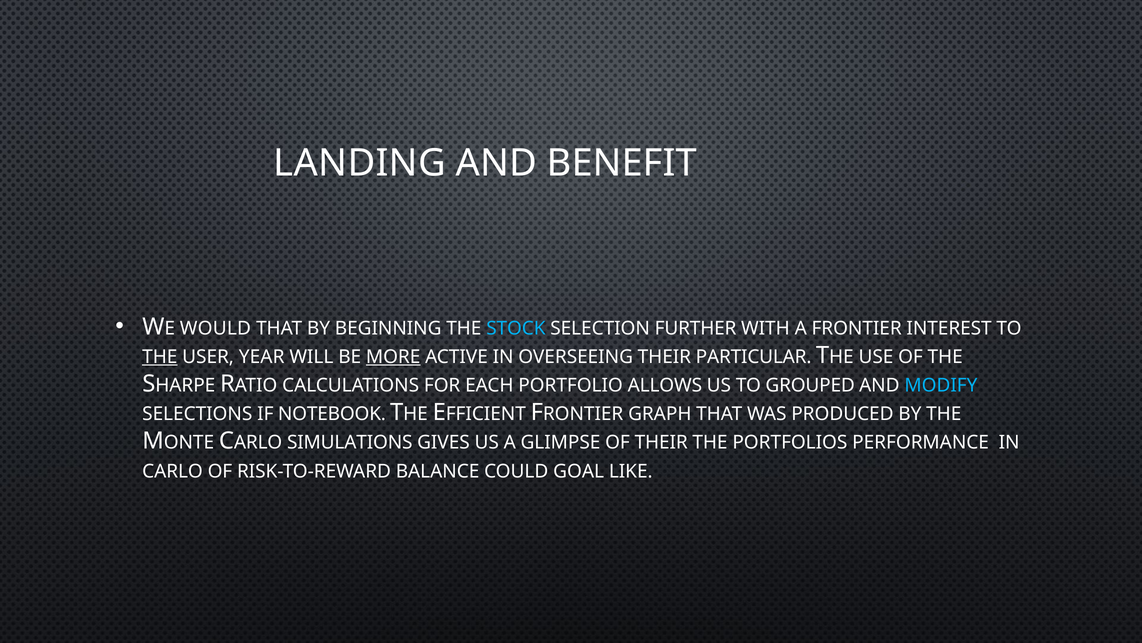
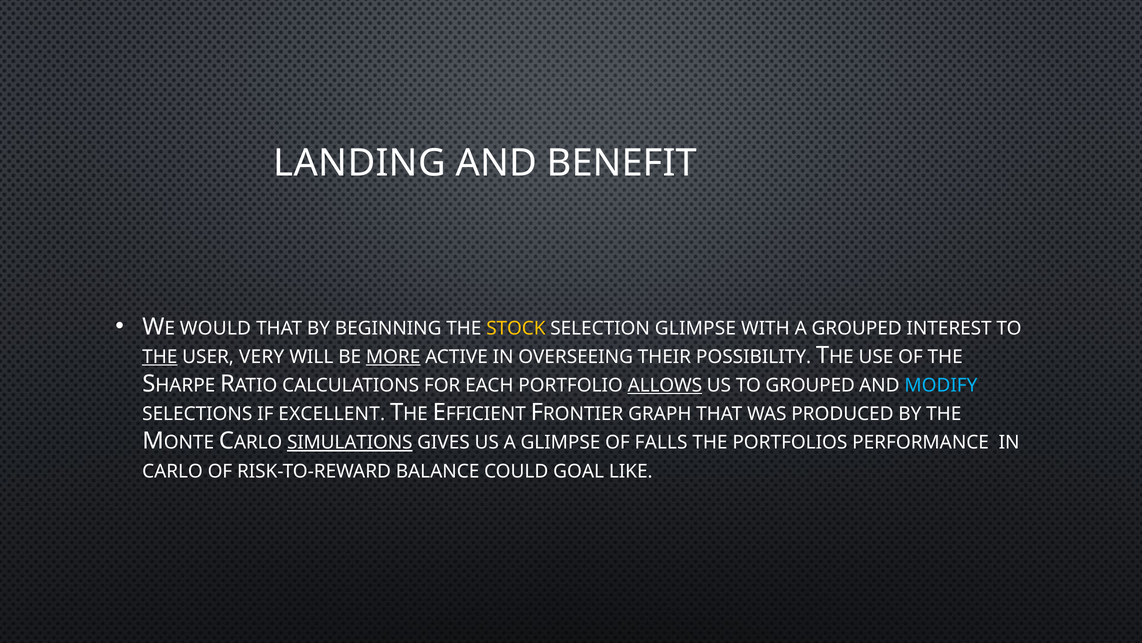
STOCK colour: light blue -> yellow
SELECTION FURTHER: FURTHER -> GLIMPSE
A FRONTIER: FRONTIER -> GROUPED
YEAR: YEAR -> VERY
PARTICULAR: PARTICULAR -> POSSIBILITY
ALLOWS underline: none -> present
NOTEBOOK: NOTEBOOK -> EXCELLENT
SIMULATIONS underline: none -> present
OF THEIR: THEIR -> FALLS
